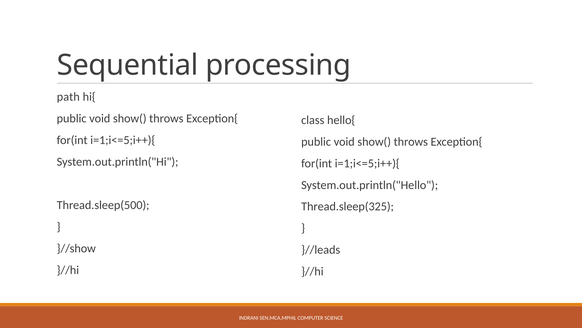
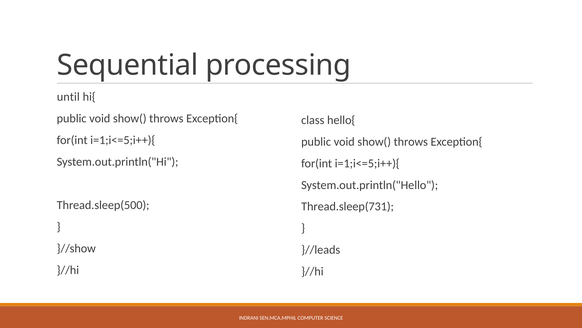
path: path -> until
Thread.sleep(325: Thread.sleep(325 -> Thread.sleep(731
